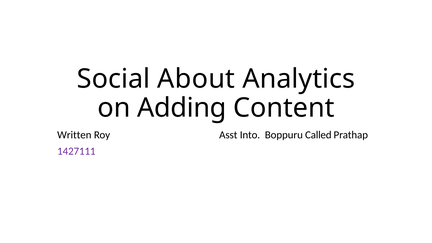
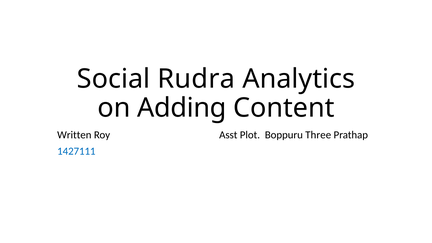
About: About -> Rudra
Into: Into -> Plot
Called: Called -> Three
1427111 colour: purple -> blue
